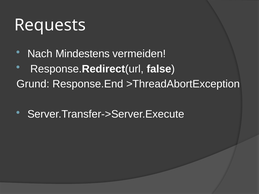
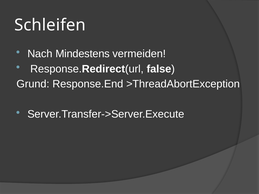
Requests: Requests -> Schleifen
